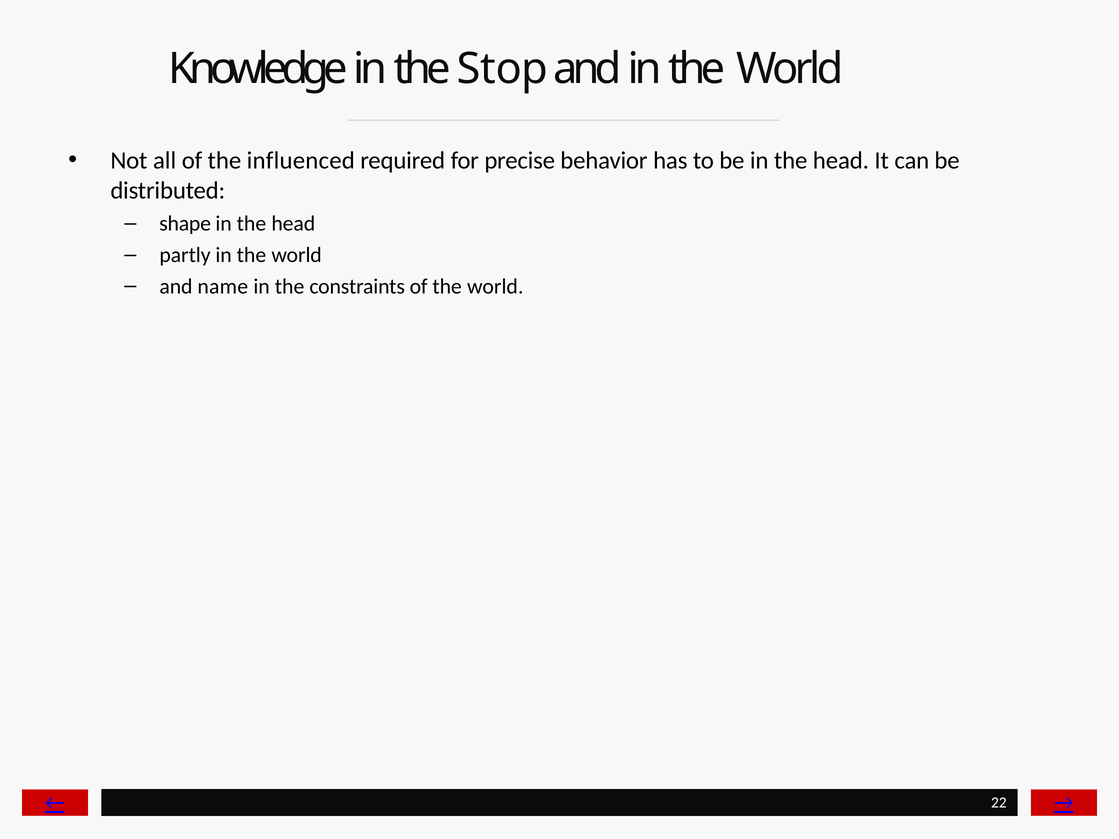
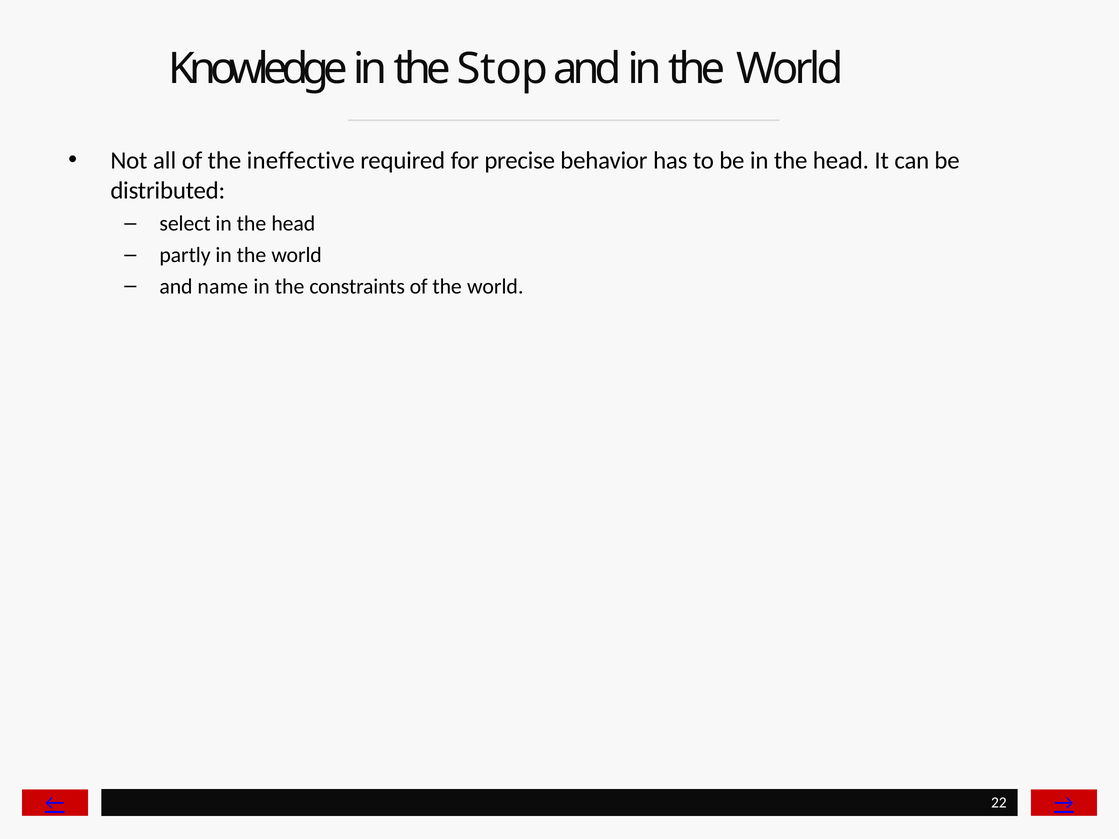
influenced: influenced -> ineffective
shape: shape -> select
